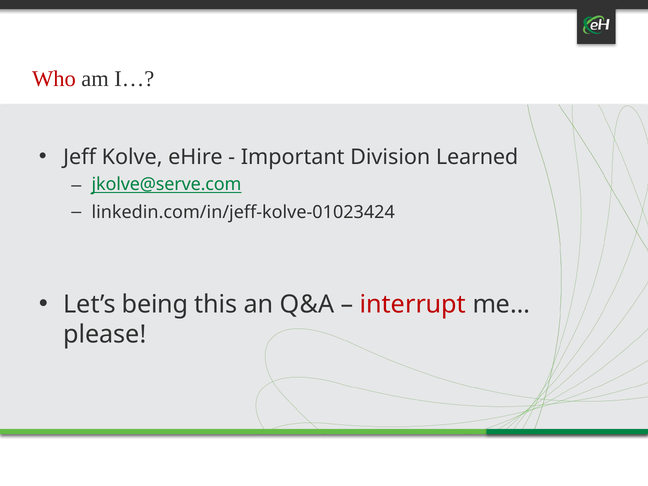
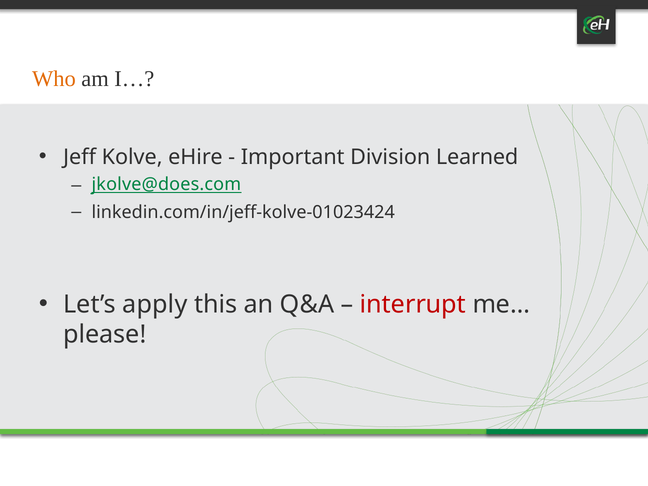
Who colour: red -> orange
jkolve@serve.com: jkolve@serve.com -> jkolve@does.com
being: being -> apply
